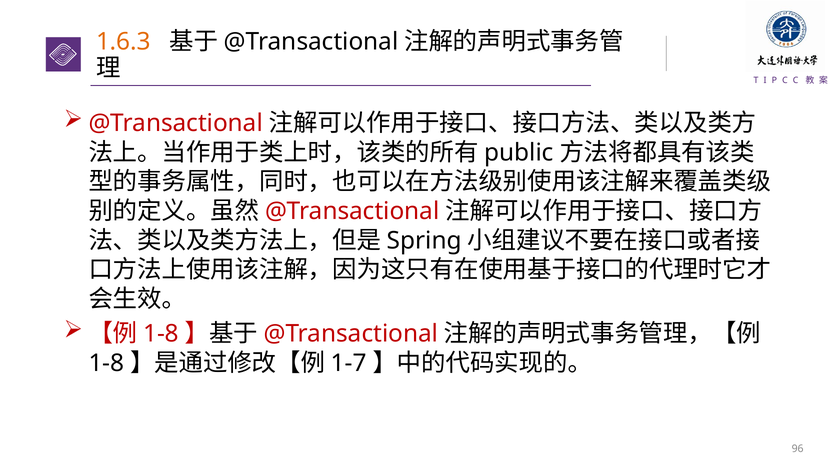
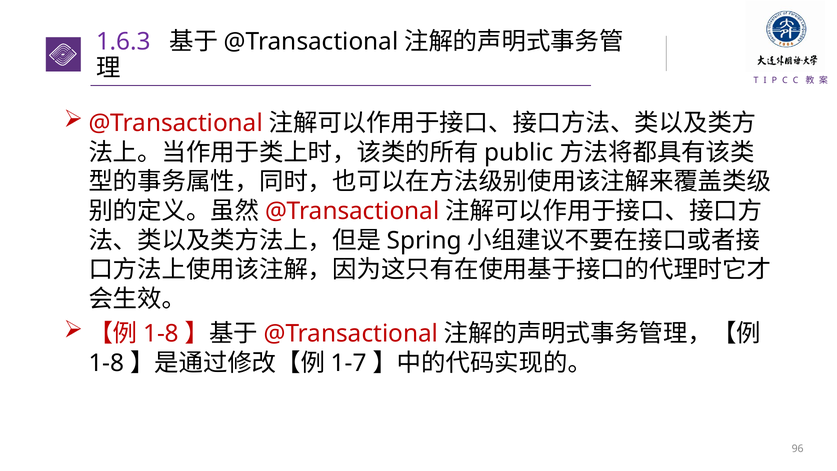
1.6.3 colour: orange -> purple
